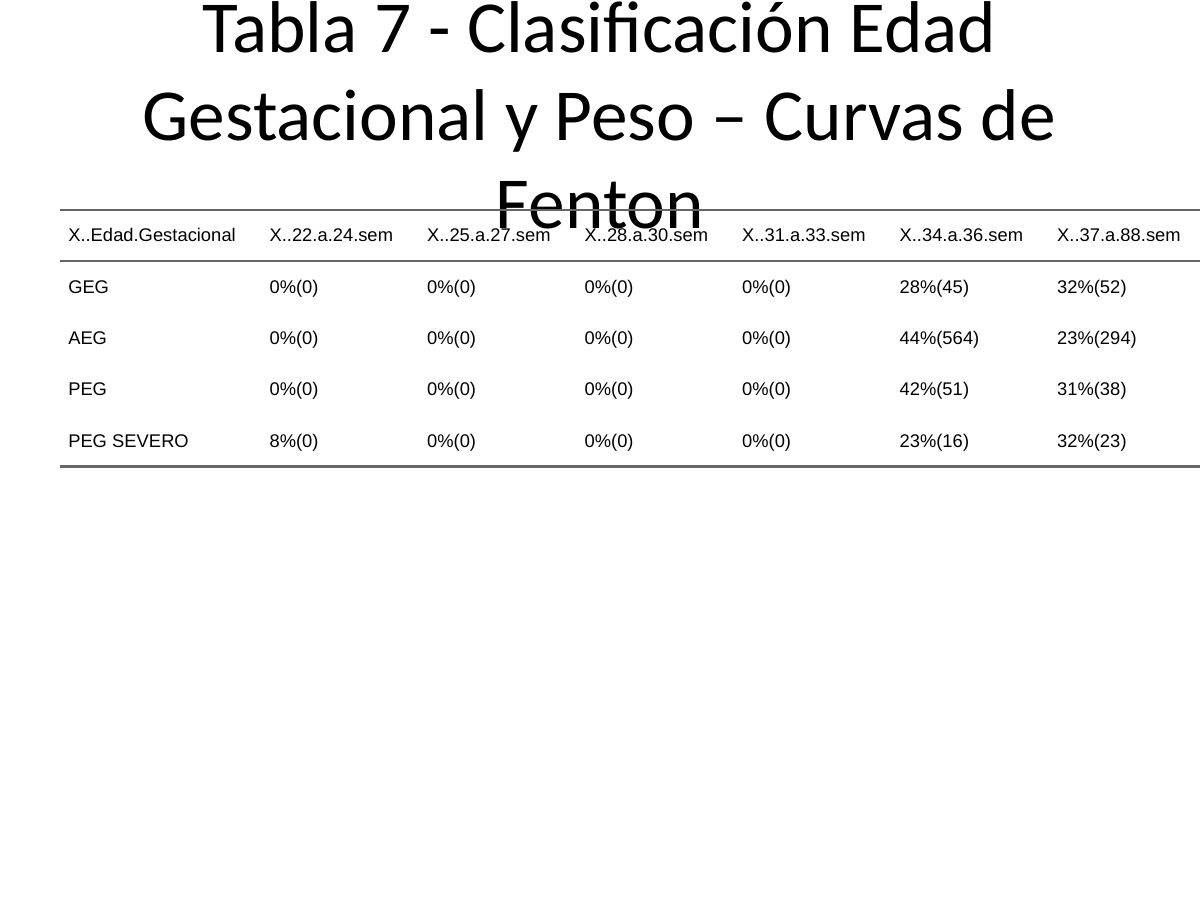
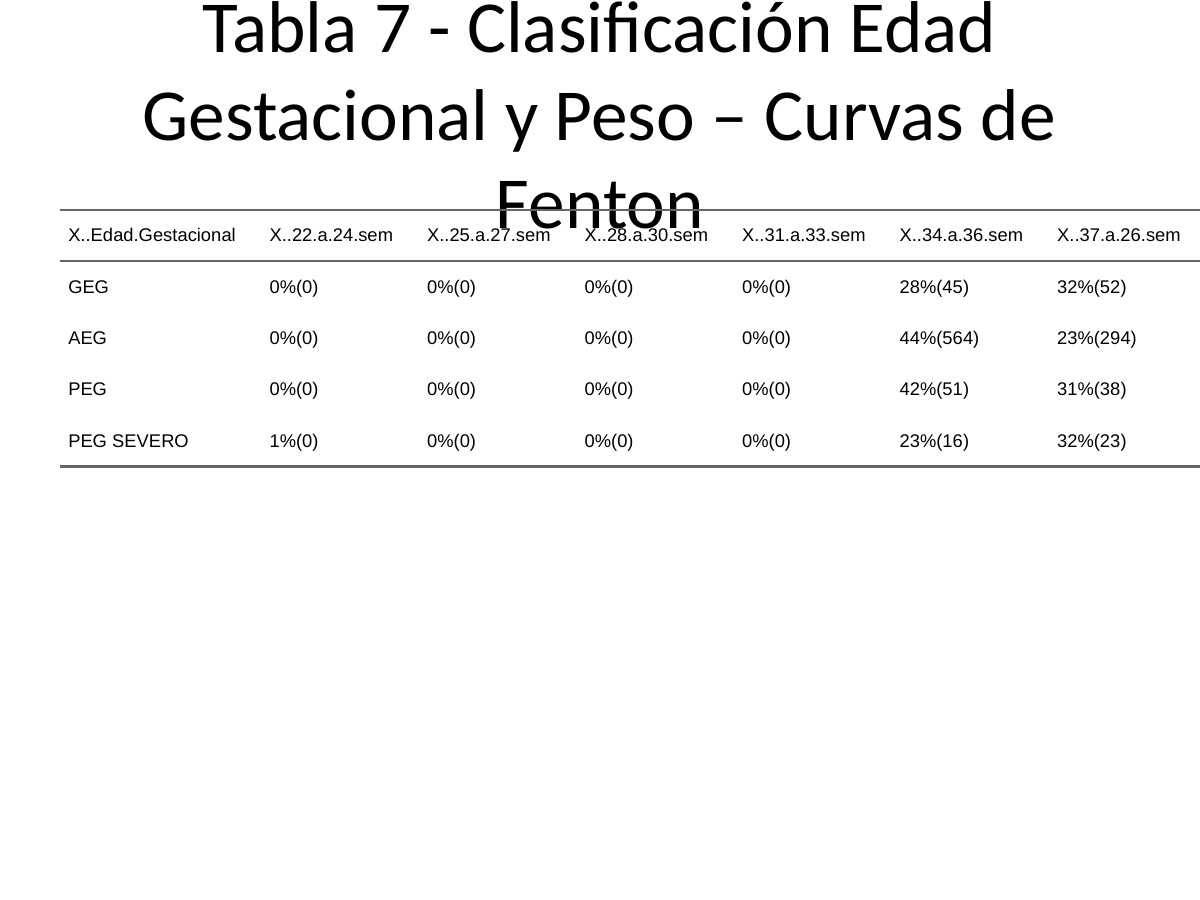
X..37.a.88.sem: X..37.a.88.sem -> X..37.a.26.sem
8%(0: 8%(0 -> 1%(0
